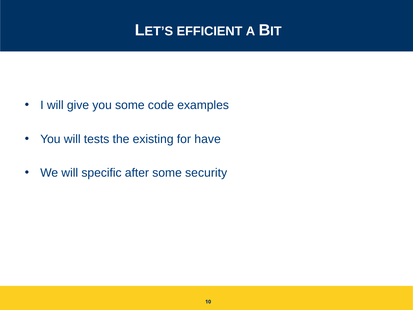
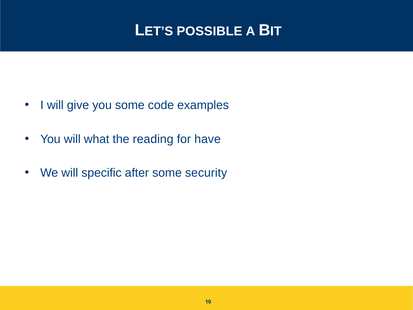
EFFICIENT: EFFICIENT -> POSSIBLE
tests: tests -> what
existing: existing -> reading
